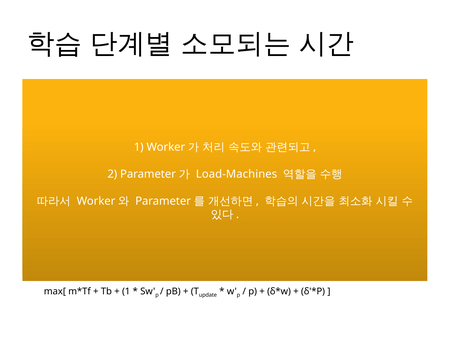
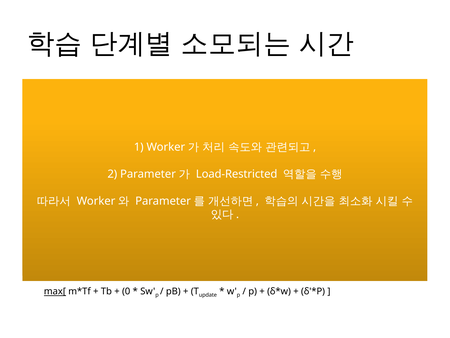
Load-Machines: Load-Machines -> Load-Restricted
max[ underline: none -> present
1 at (126, 291): 1 -> 0
